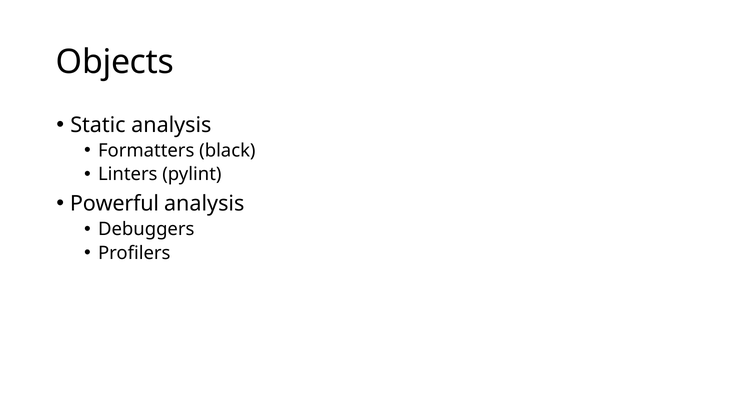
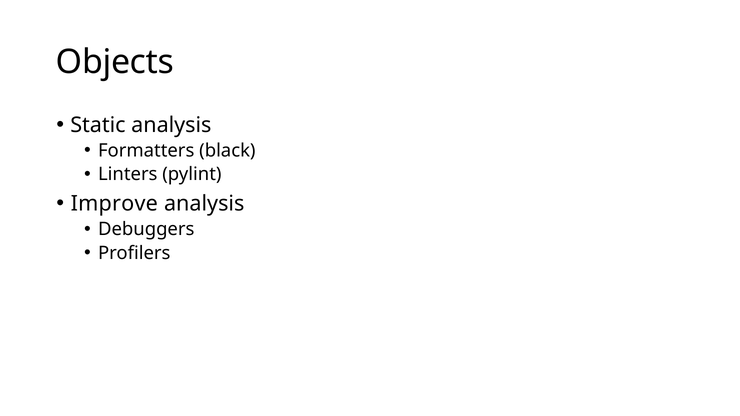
Powerful: Powerful -> Improve
